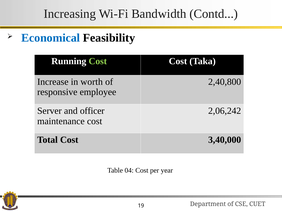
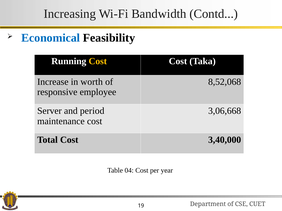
Cost at (98, 61) colour: light green -> yellow
2,40,800: 2,40,800 -> 8,52,068
officer: officer -> period
2,06,242: 2,06,242 -> 3,06,668
